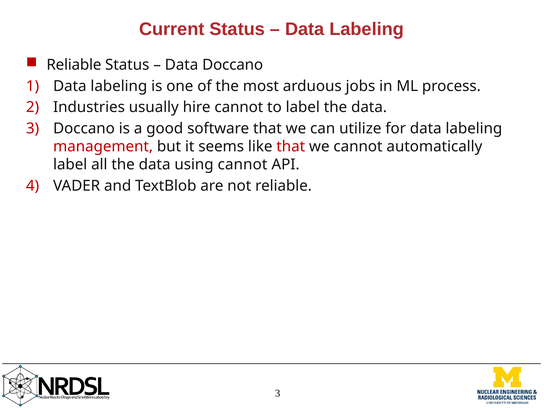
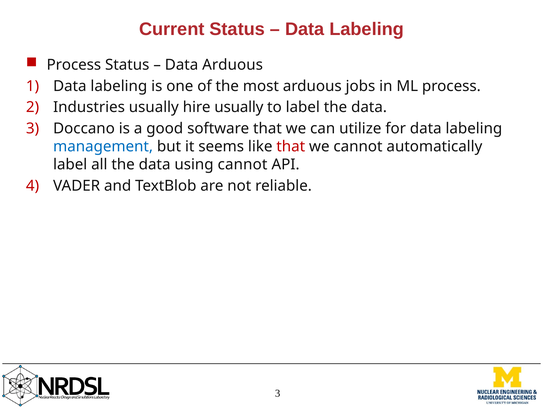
Reliable at (74, 65): Reliable -> Process
Data Doccano: Doccano -> Arduous
hire cannot: cannot -> usually
management colour: red -> blue
